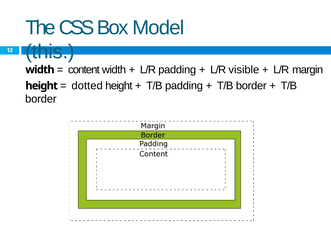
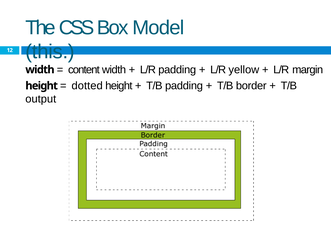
visible: visible -> yellow
border at (41, 99): border -> output
